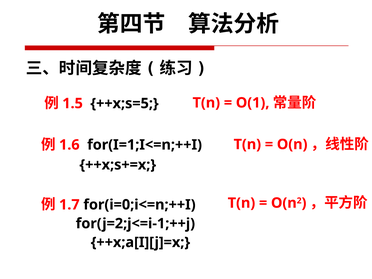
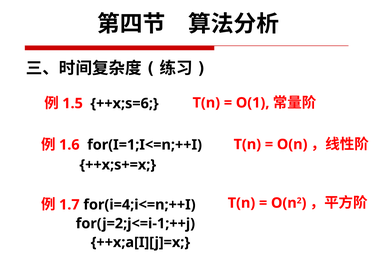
++x;s=5: ++x;s=5 -> ++x;s=6
for(i=0;i<=n;++I: for(i=0;i<=n;++I -> for(i=4;i<=n;++I
